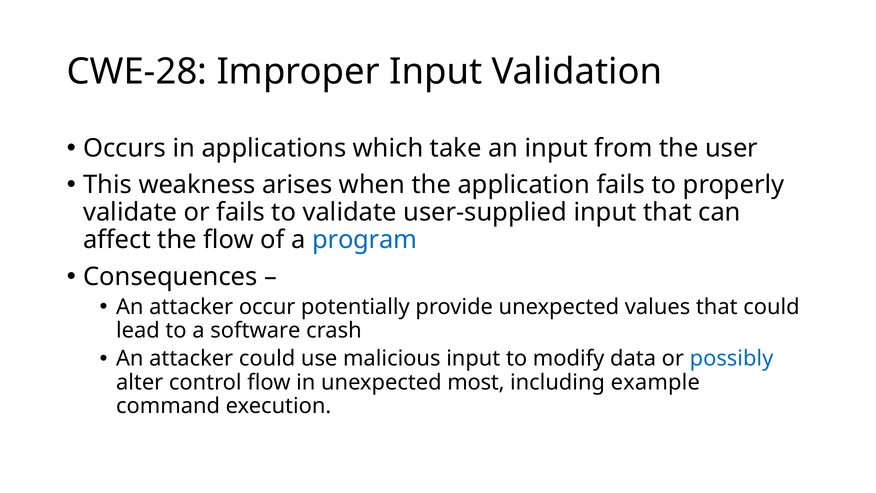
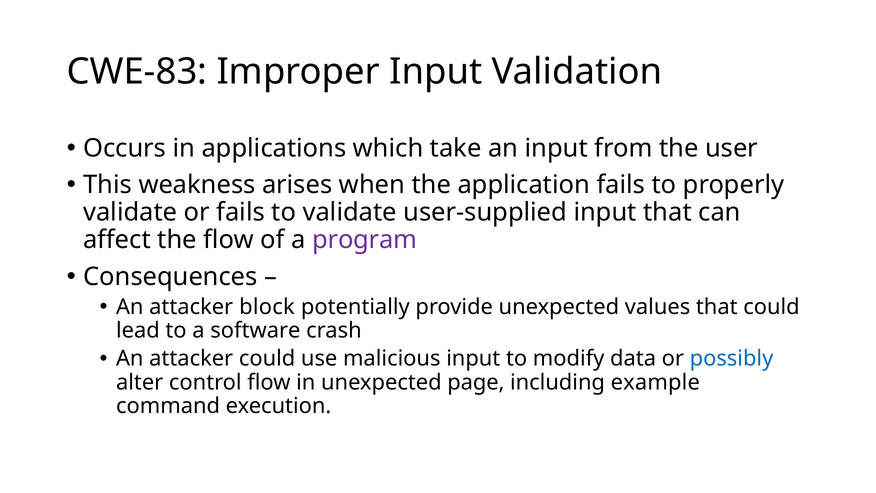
CWE-28: CWE-28 -> CWE-83
program colour: blue -> purple
occur: occur -> block
most: most -> page
